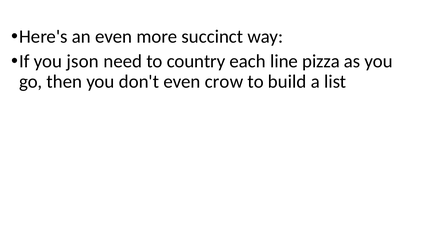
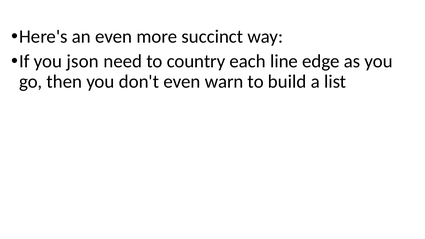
pizza: pizza -> edge
crow: crow -> warn
